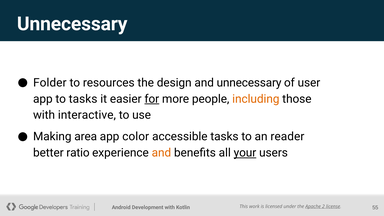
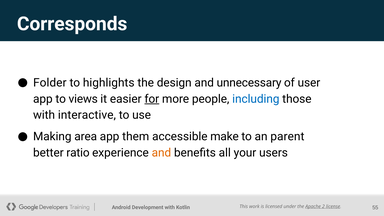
Unnecessary at (72, 24): Unnecessary -> Corresponds
resources: resources -> highlights
to tasks: tasks -> views
including colour: orange -> blue
color: color -> them
accessible tasks: tasks -> make
reader: reader -> parent
your underline: present -> none
